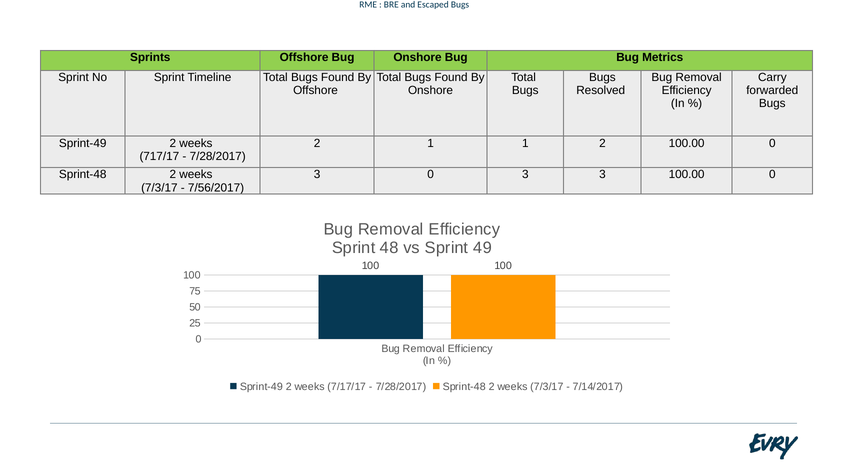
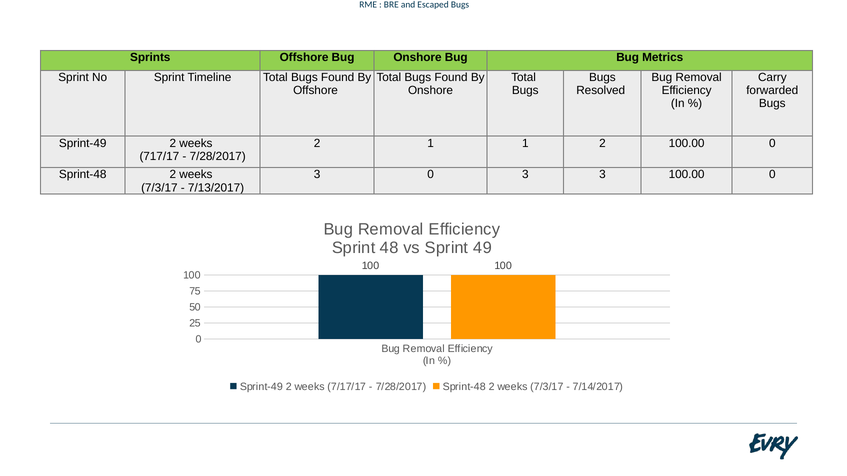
7/56/2017: 7/56/2017 -> 7/13/2017
